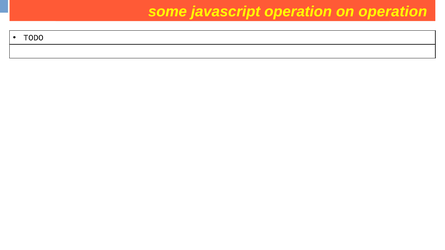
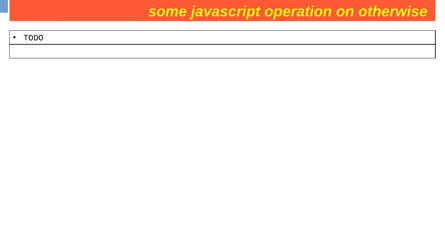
operation at (393, 12): operation -> otherwise
